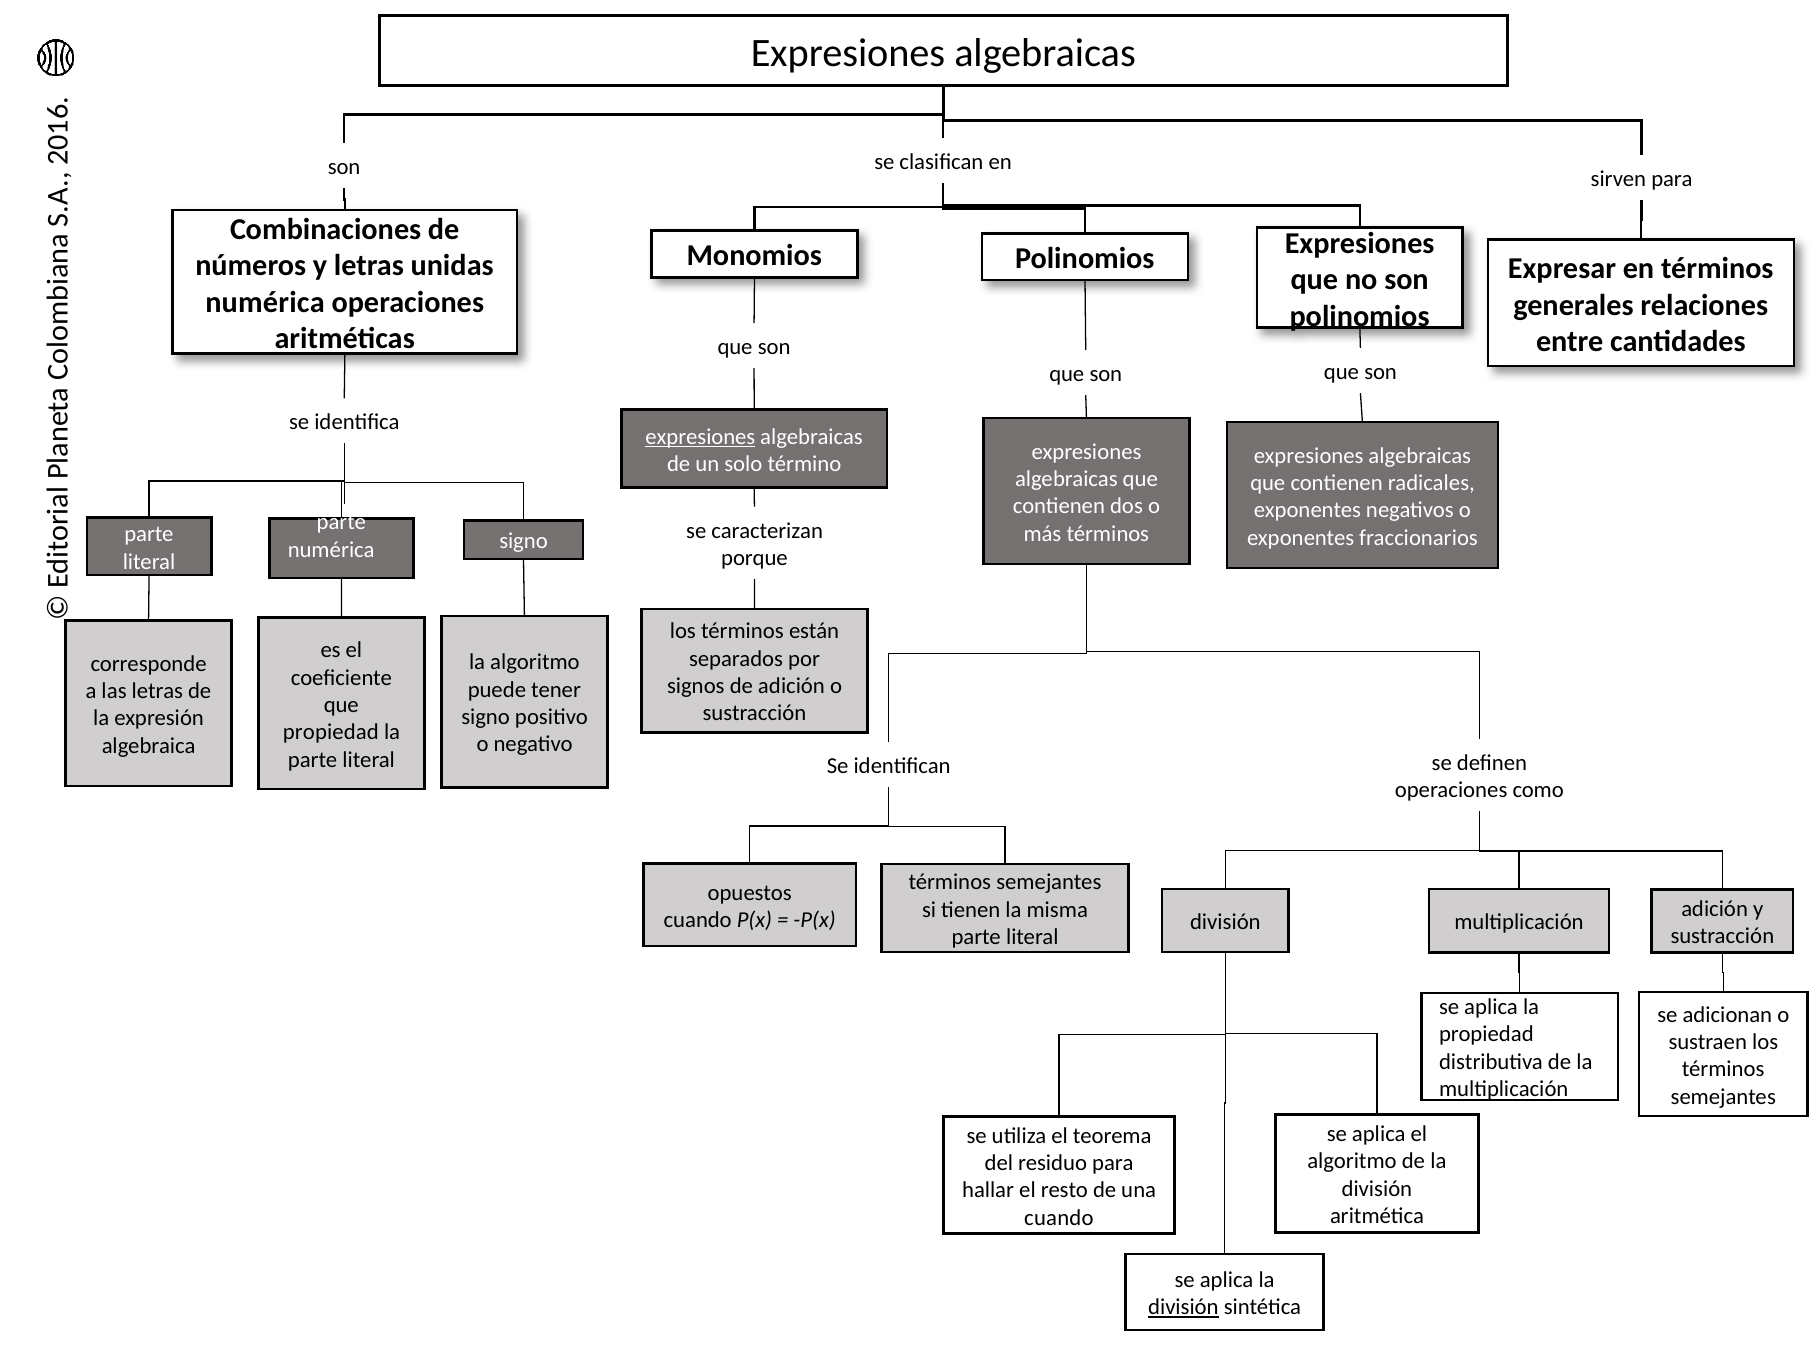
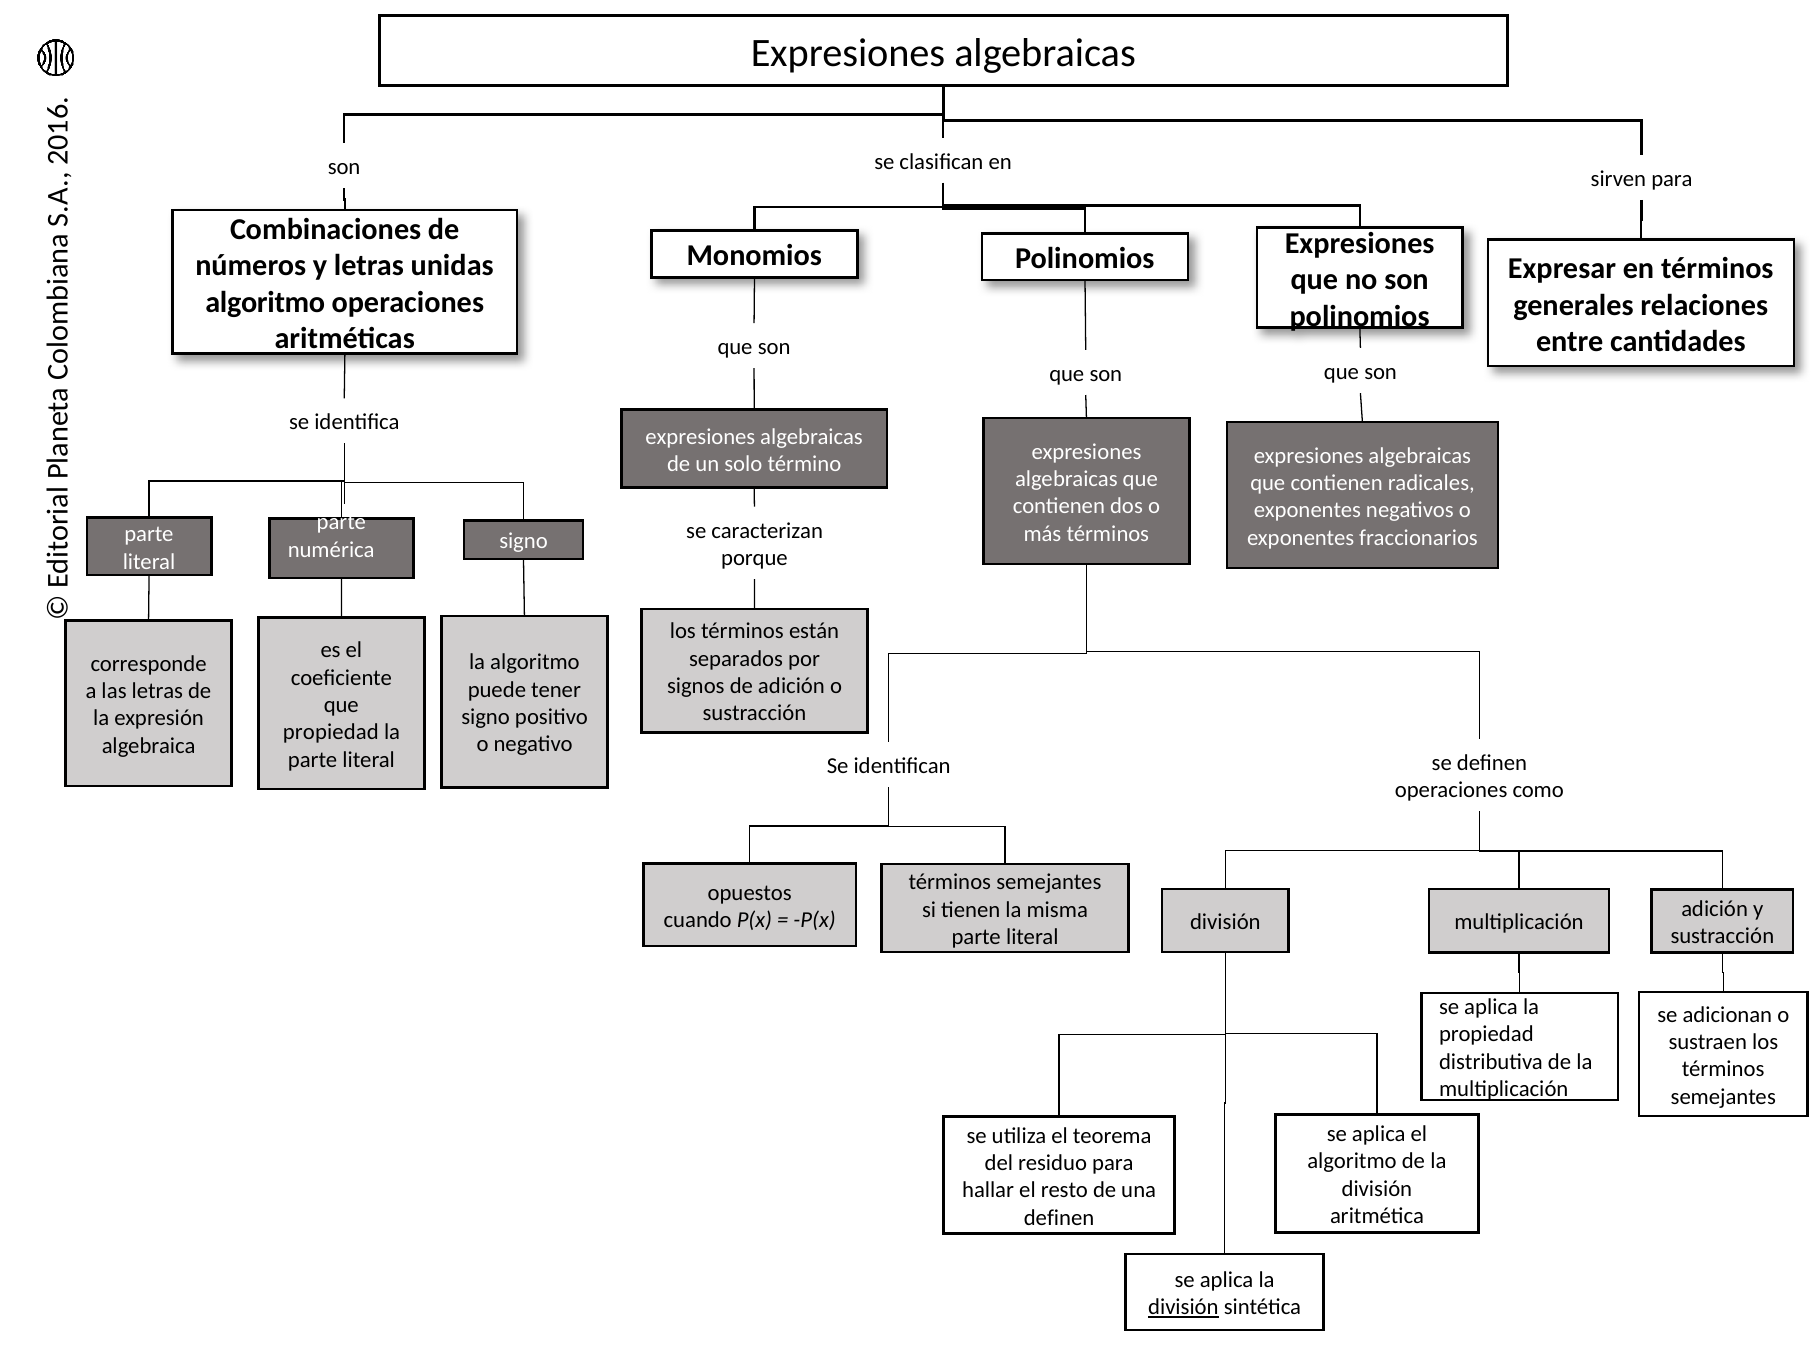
numérica at (265, 302): numérica -> algoritmo
expresiones at (700, 437) underline: present -> none
cuando at (1059, 1218): cuando -> definen
